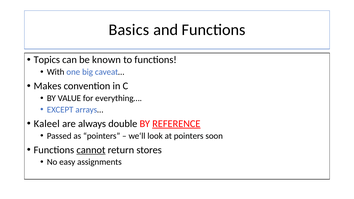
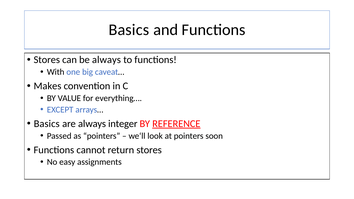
Topics at (47, 60): Topics -> Stores
be known: known -> always
Kaleel at (47, 124): Kaleel -> Basics
double: double -> integer
cannot underline: present -> none
